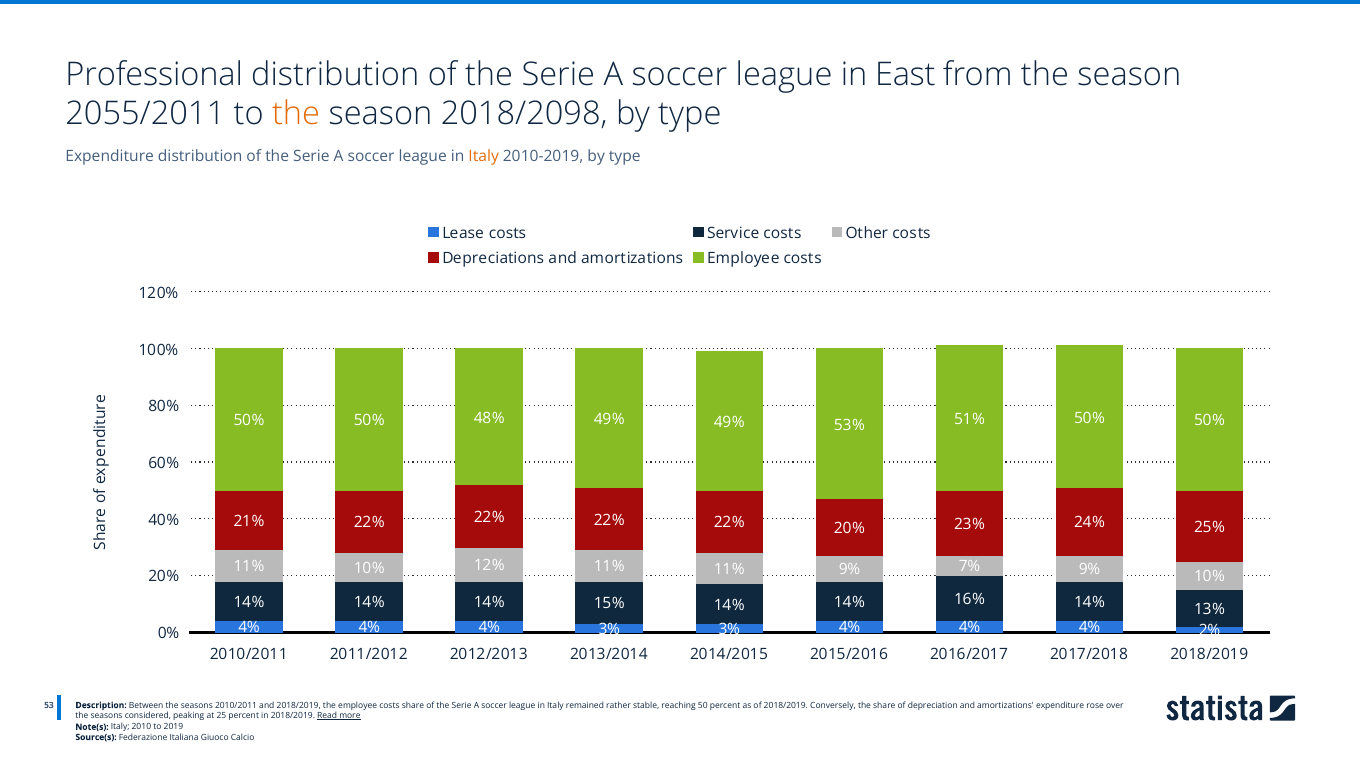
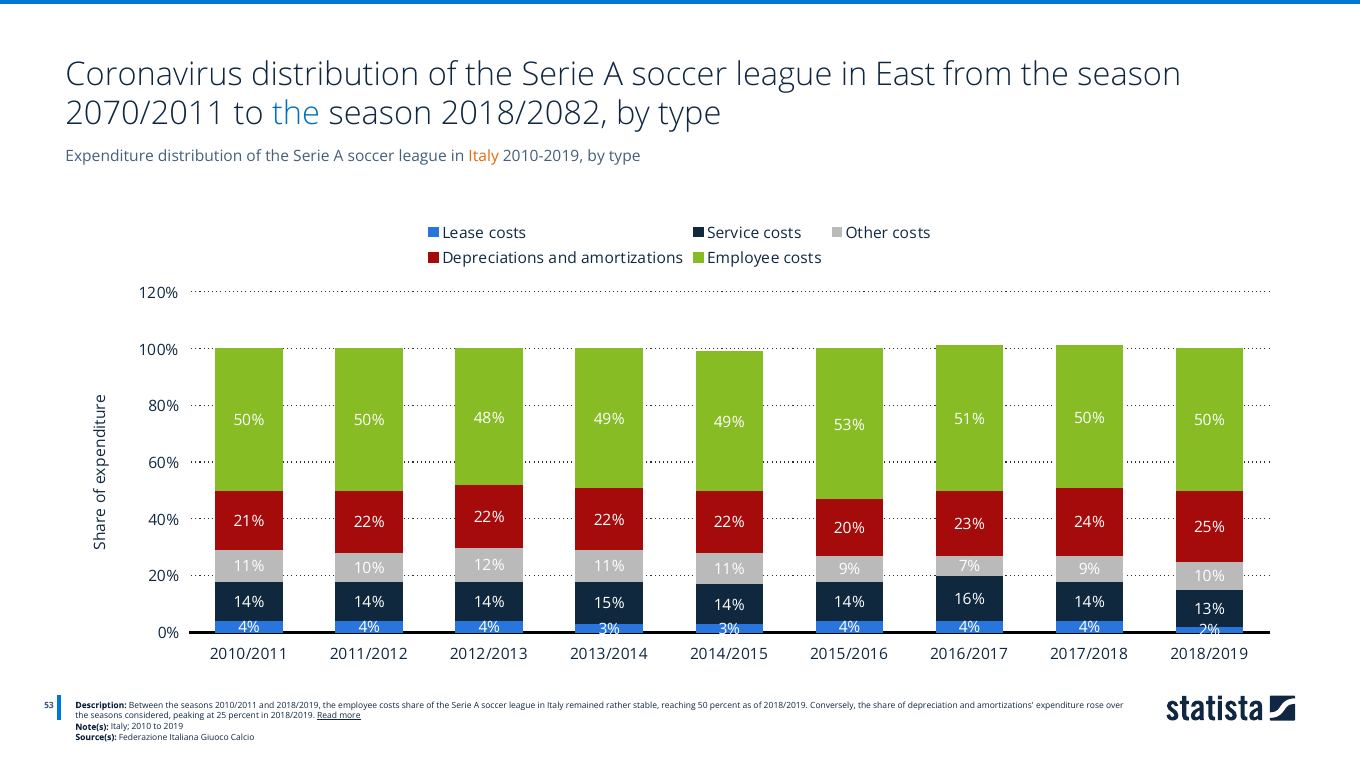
Professional: Professional -> Coronavirus
2055/2011: 2055/2011 -> 2070/2011
the at (296, 113) colour: orange -> blue
2018/2098: 2018/2098 -> 2018/2082
